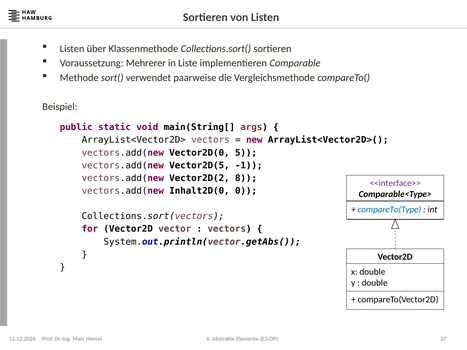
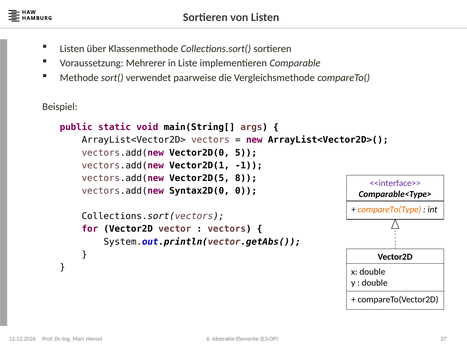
Vector2D(5: Vector2D(5 -> Vector2D(1
Vector2D(2: Vector2D(2 -> Vector2D(5
Inhalt2D(0: Inhalt2D(0 -> Syntax2D(0
compareTo(Type colour: blue -> orange
